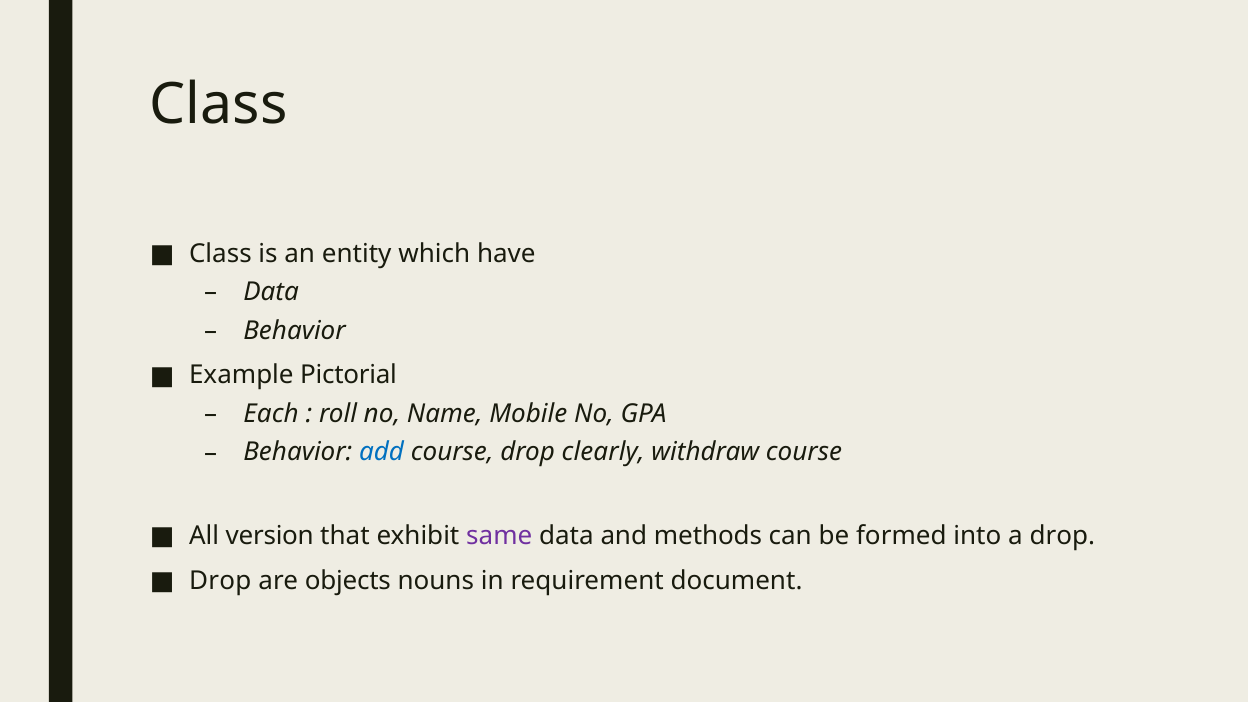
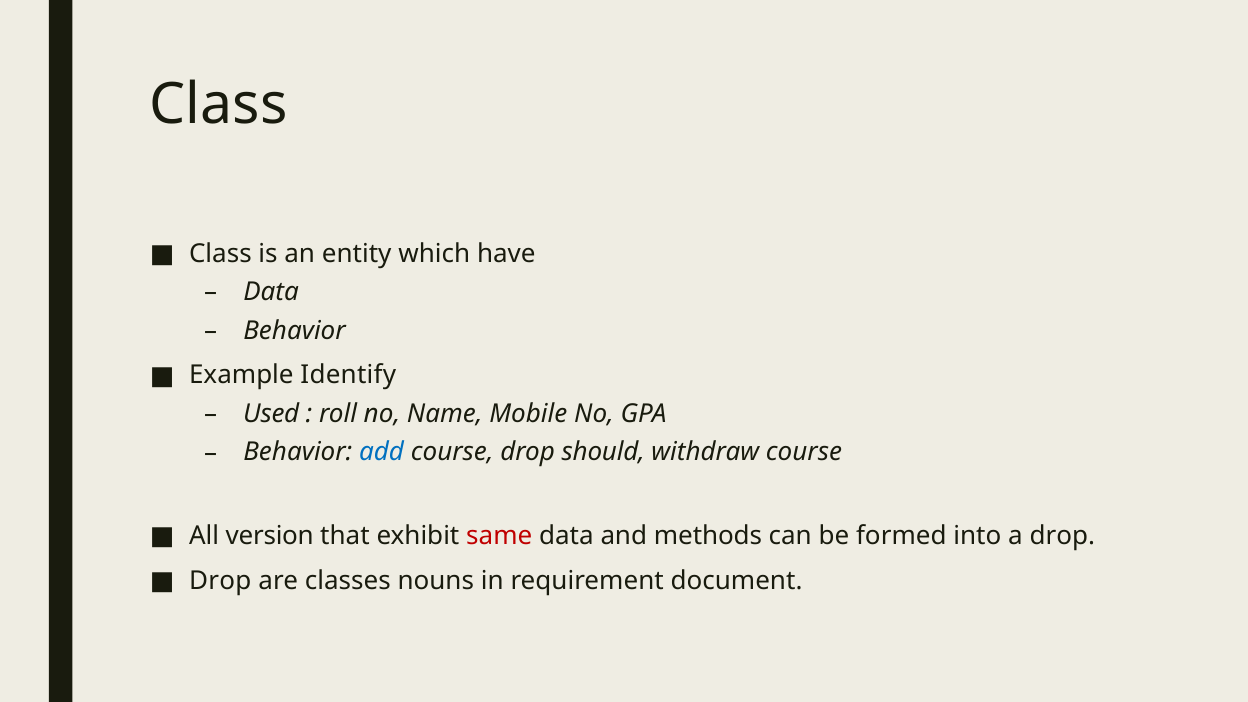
Pictorial: Pictorial -> Identify
Each: Each -> Used
clearly: clearly -> should
same colour: purple -> red
objects: objects -> classes
